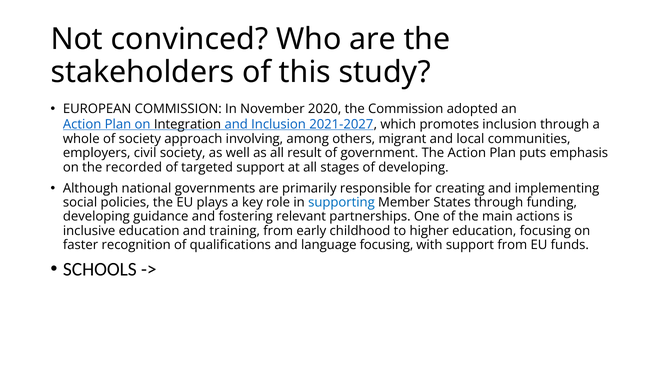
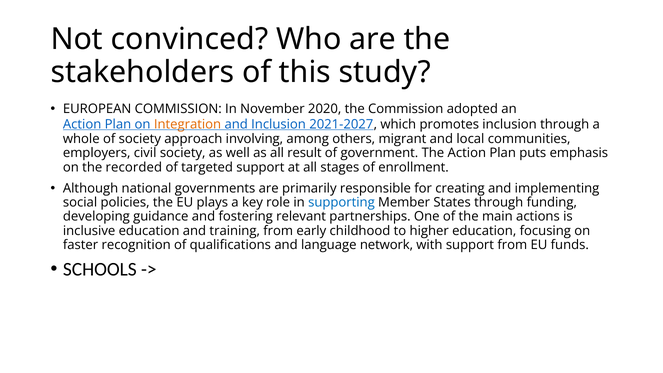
Integration colour: black -> orange
of developing: developing -> enrollment
language focusing: focusing -> network
